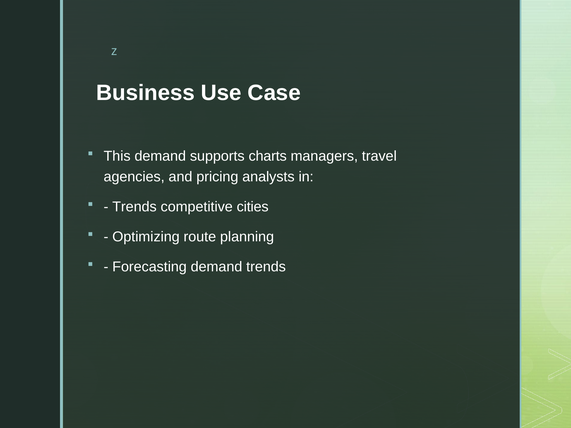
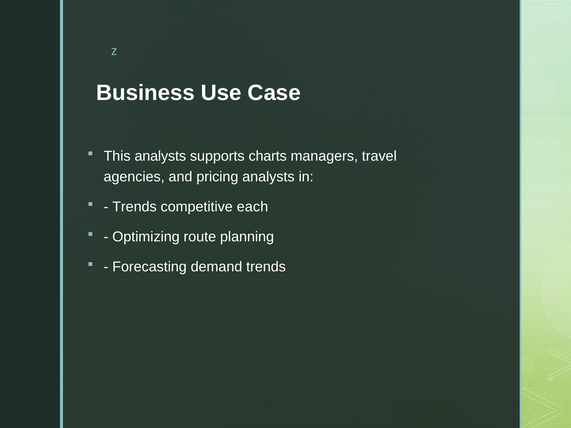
This demand: demand -> analysts
cities: cities -> each
